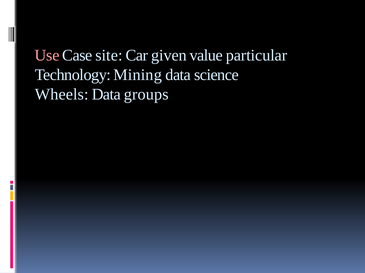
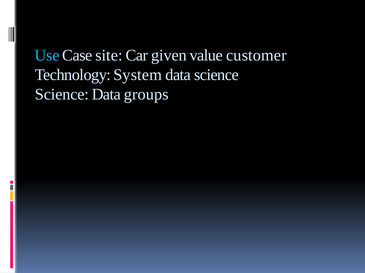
Use colour: pink -> light blue
particular: particular -> customer
Mining: Mining -> System
Wheels at (62, 94): Wheels -> Science
